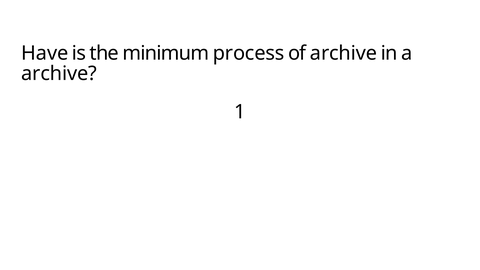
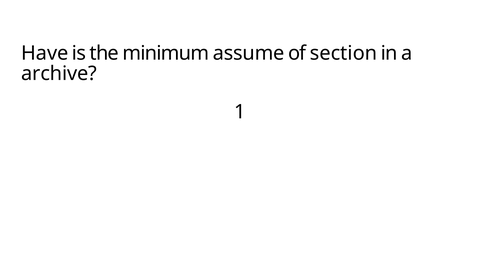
process: process -> assume
of archive: archive -> section
